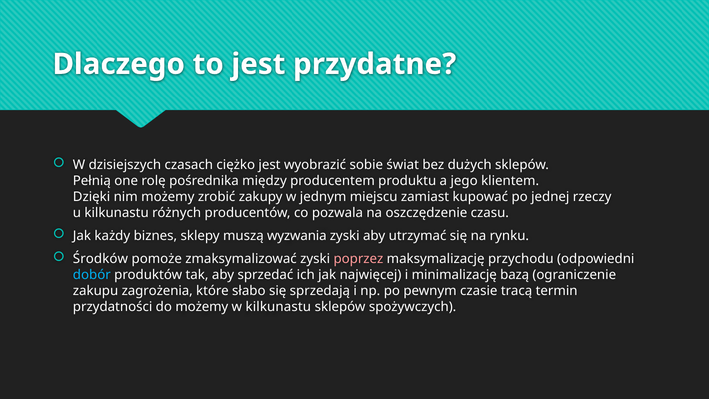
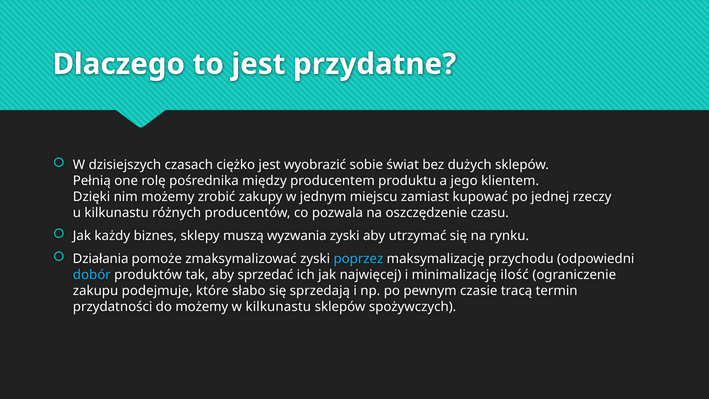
Środków: Środków -> Działania
poprzez colour: pink -> light blue
bazą: bazą -> ilość
zagrożenia: zagrożenia -> podejmuje
